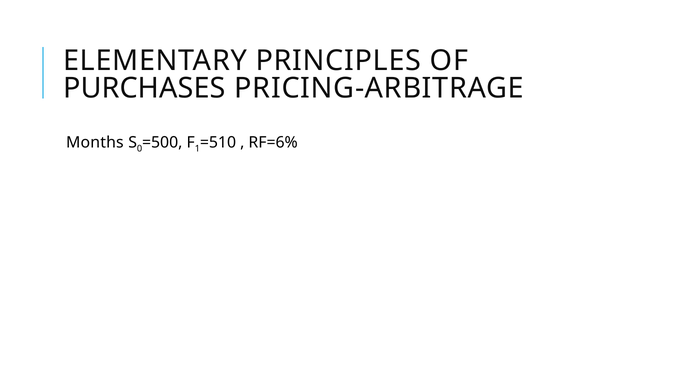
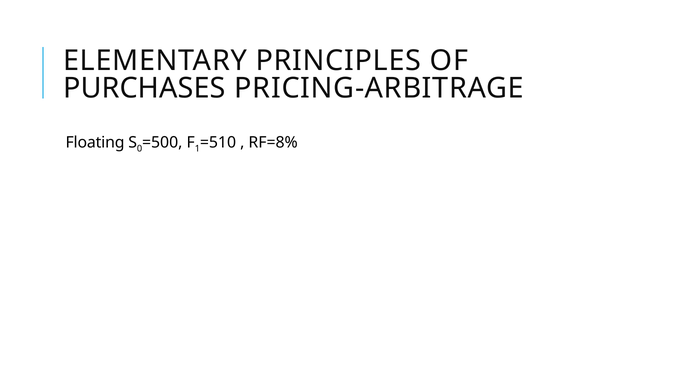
Months: Months -> Floating
RF=6%: RF=6% -> RF=8%
